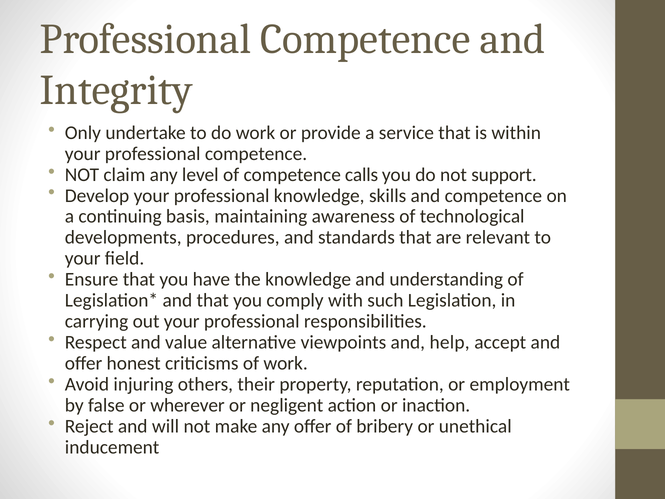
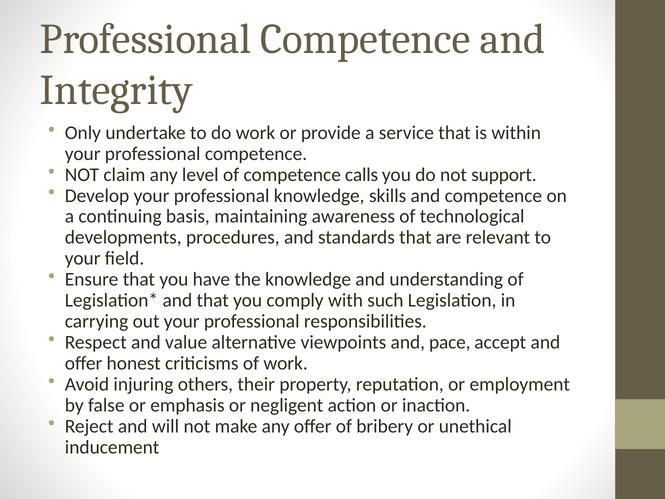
help: help -> pace
wherever: wherever -> emphasis
